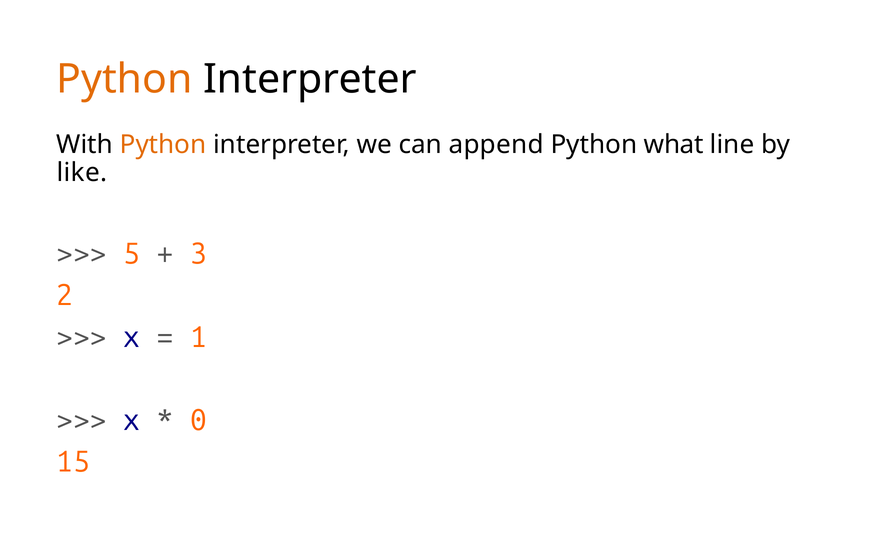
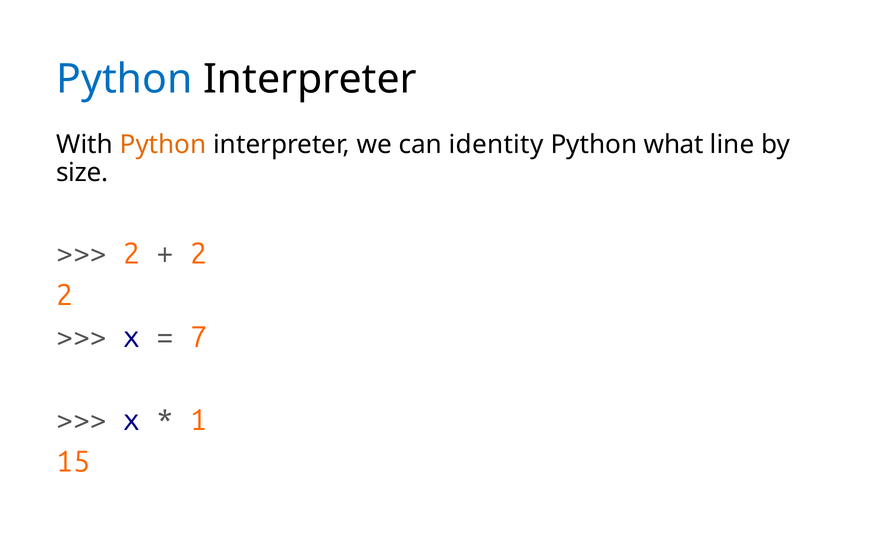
Python at (124, 79) colour: orange -> blue
append: append -> identity
like: like -> size
5 at (132, 254): 5 -> 2
3 at (199, 254): 3 -> 2
1: 1 -> 7
0: 0 -> 1
